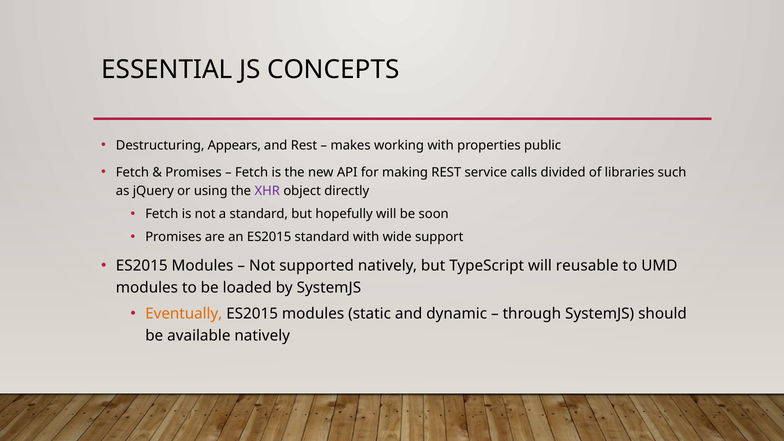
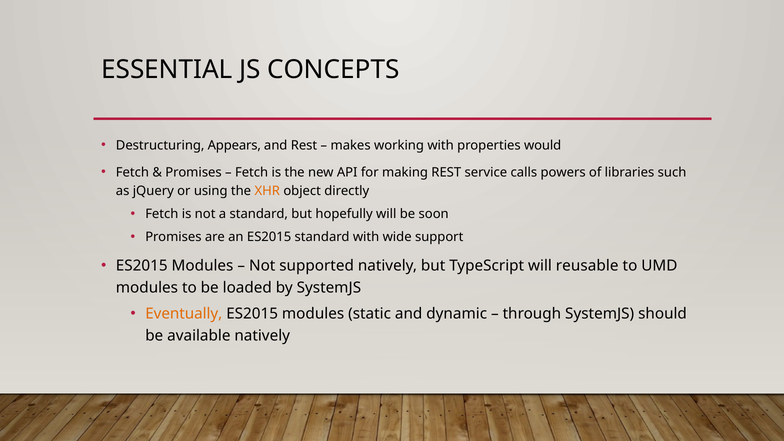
public: public -> would
divided: divided -> powers
XHR colour: purple -> orange
